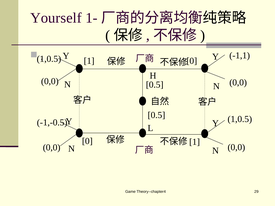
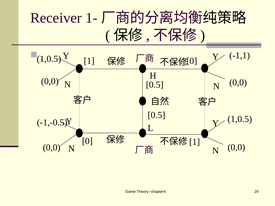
Yourself: Yourself -> Receiver
